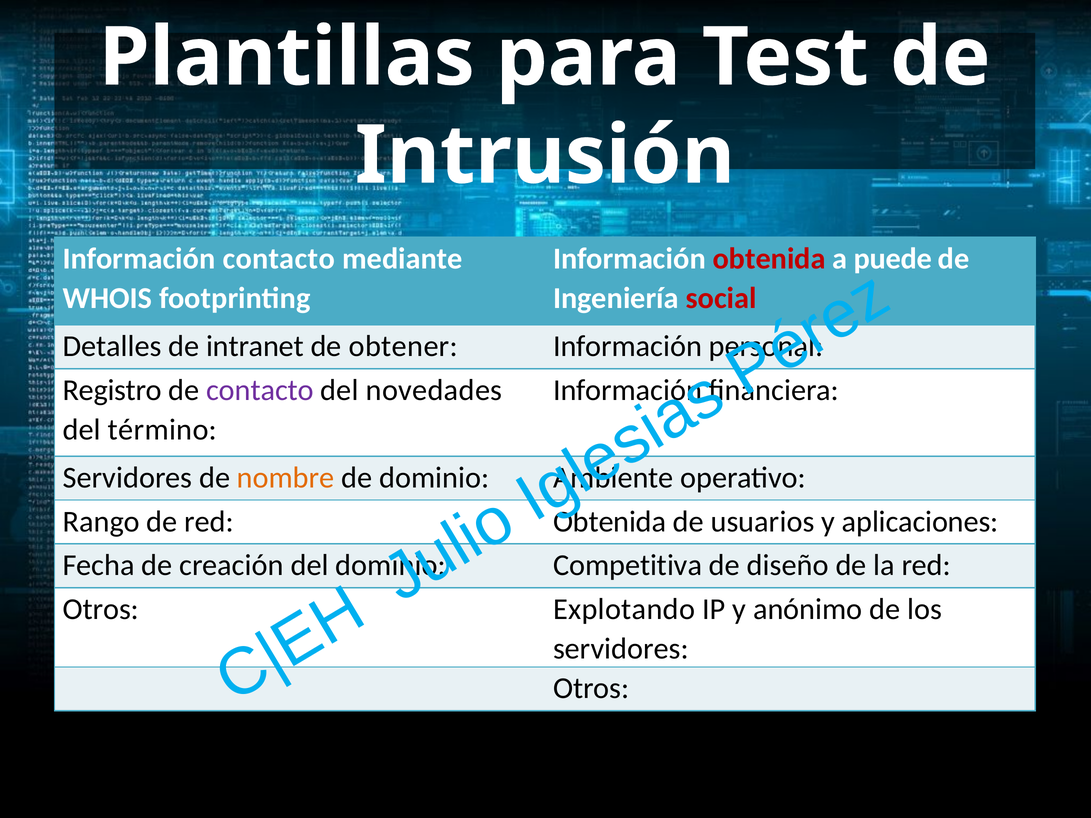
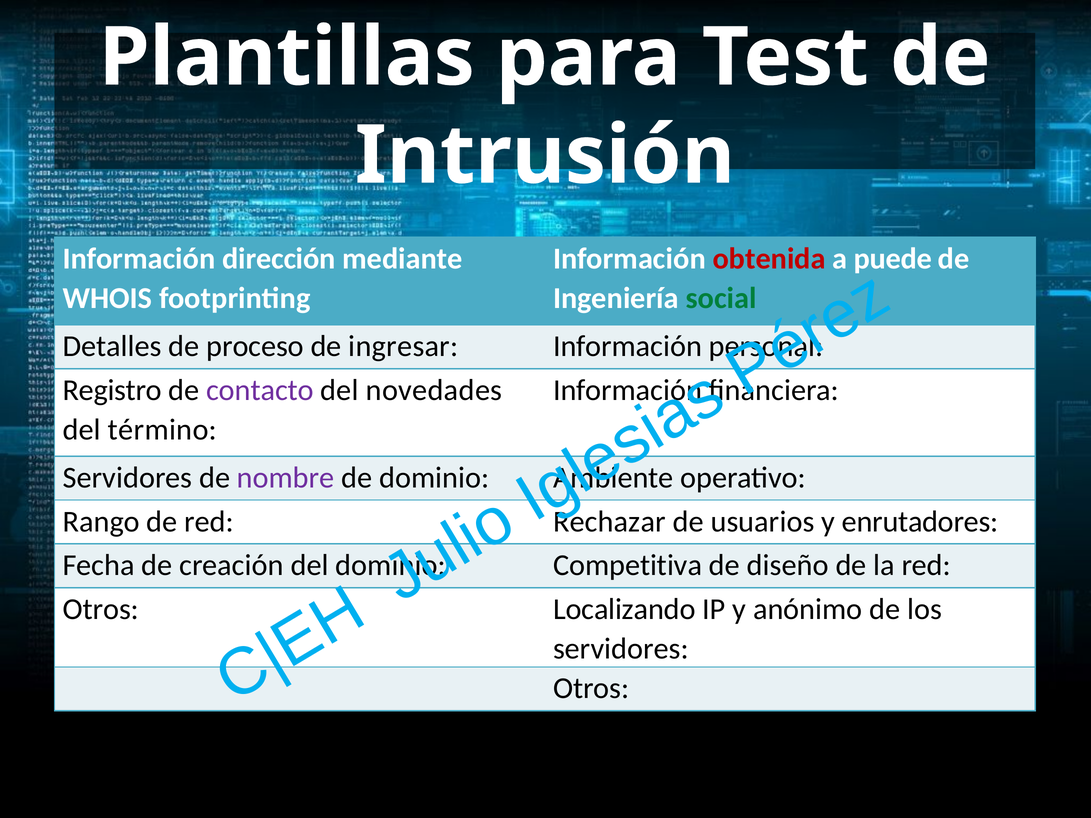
Información contacto: contacto -> dirección
social colour: red -> green
intranet: intranet -> proceso
obtener: obtener -> ingresar
nombre colour: orange -> purple
red Obtenida: Obtenida -> Rechazar
aplicaciones: aplicaciones -> enrutadores
Explotando: Explotando -> Localizando
